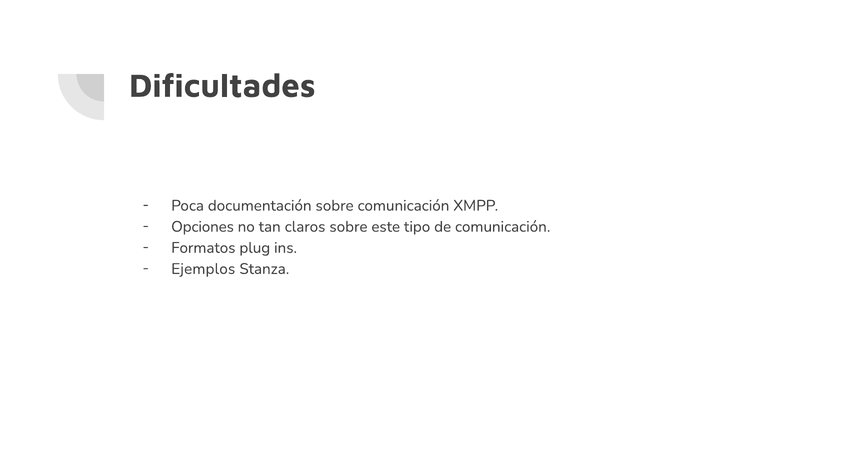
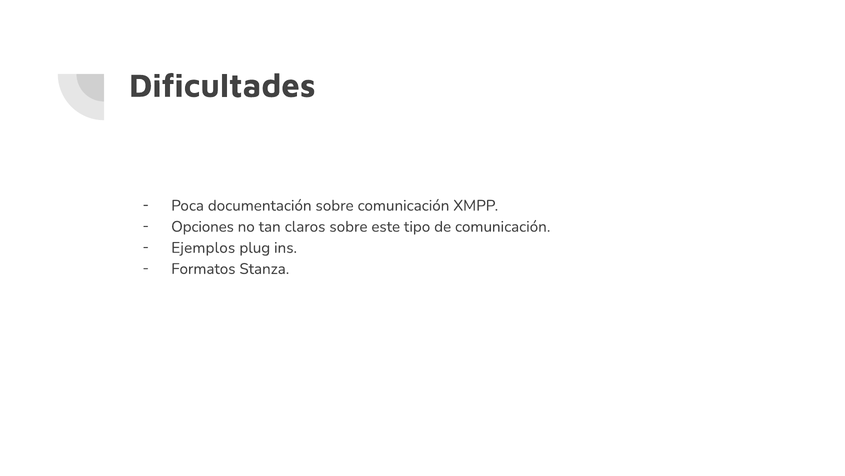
Formatos: Formatos -> Ejemplos
Ejemplos: Ejemplos -> Formatos
